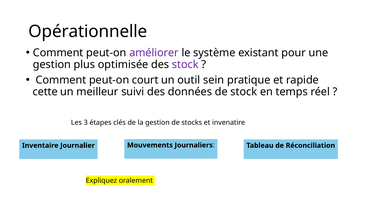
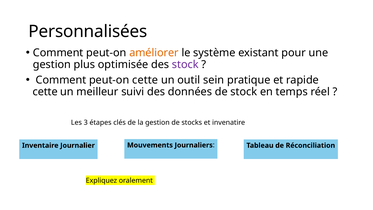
Opérationnelle: Opérationnelle -> Personnalisées
améliorer colour: purple -> orange
peut-on court: court -> cette
